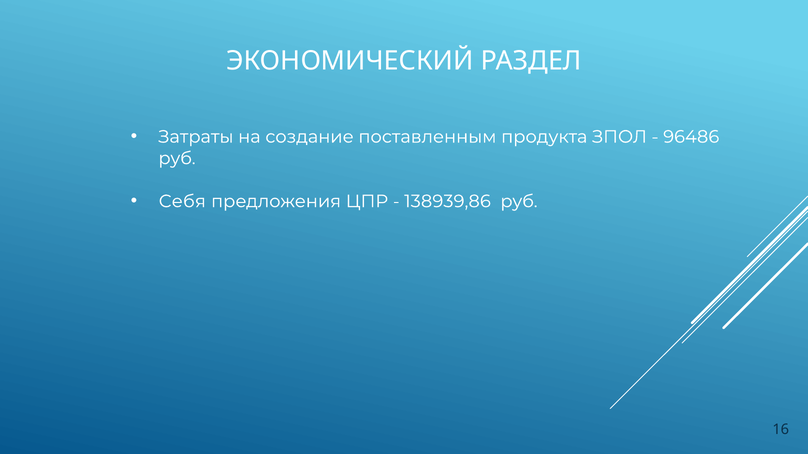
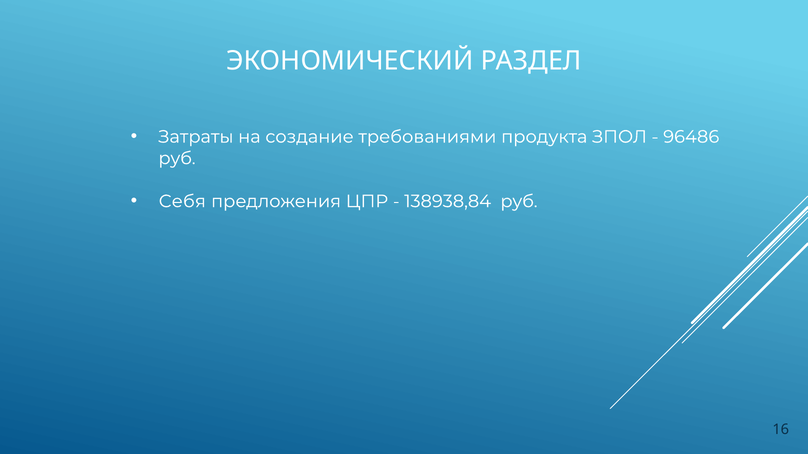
поставленным: поставленным -> требованиями
138939,86: 138939,86 -> 138938,84
